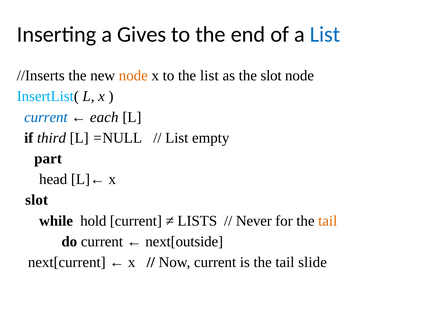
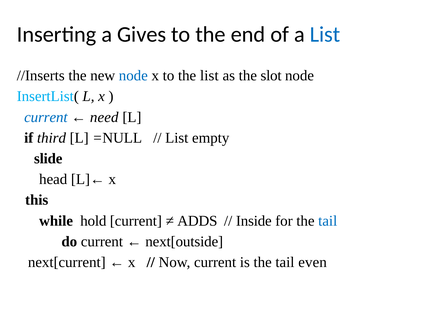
node at (133, 76) colour: orange -> blue
each: each -> need
part: part -> slide
slot at (37, 200): slot -> this
LISTS: LISTS -> ADDS
Never: Never -> Inside
tail at (328, 221) colour: orange -> blue
slide: slide -> even
